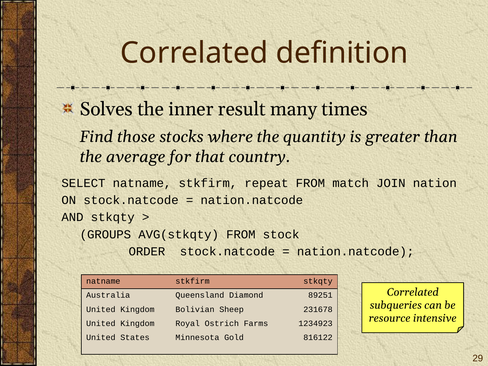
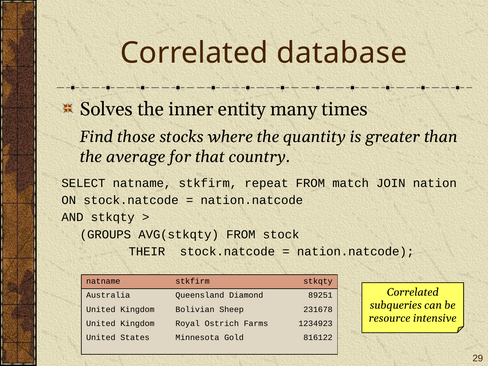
definition: definition -> database
result: result -> entity
ORDER: ORDER -> THEIR
